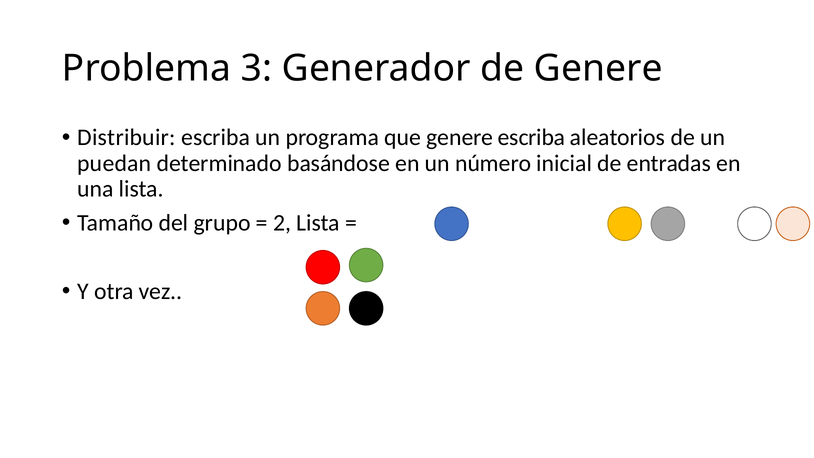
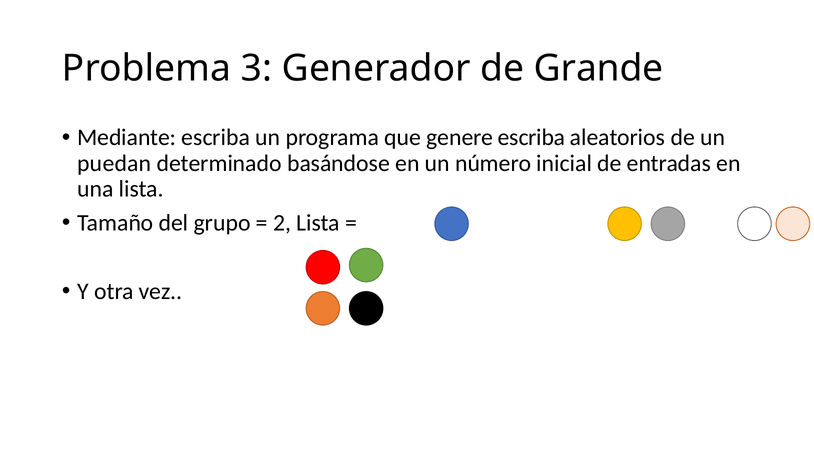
de Genere: Genere -> Grande
Distribuir: Distribuir -> Mediante
